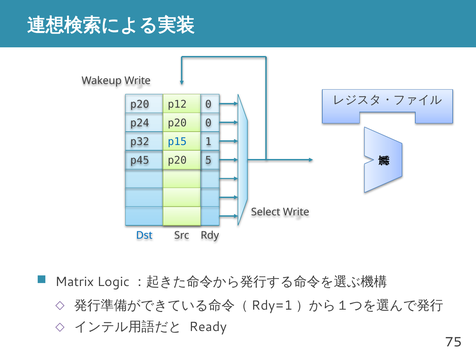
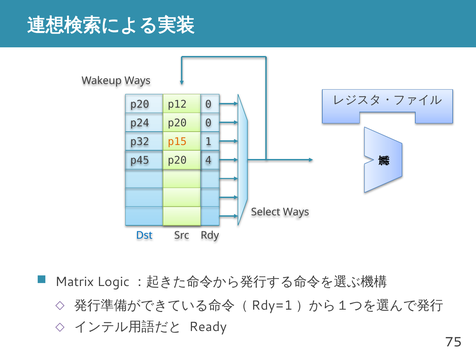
Wakeup Write: Write -> Ways
p15 colour: blue -> orange
5: 5 -> 4
Select Write: Write -> Ways
